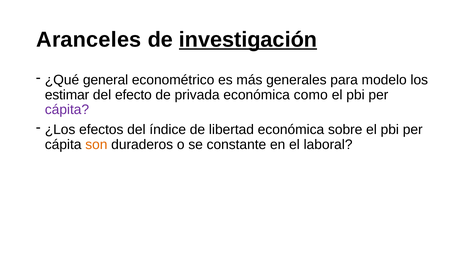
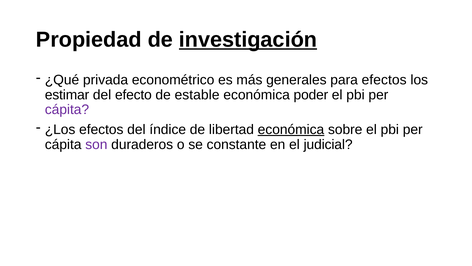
Aranceles: Aranceles -> Propiedad
general: general -> privada
para modelo: modelo -> efectos
privada: privada -> estable
como: como -> poder
económica at (291, 129) underline: none -> present
son colour: orange -> purple
laboral: laboral -> judicial
